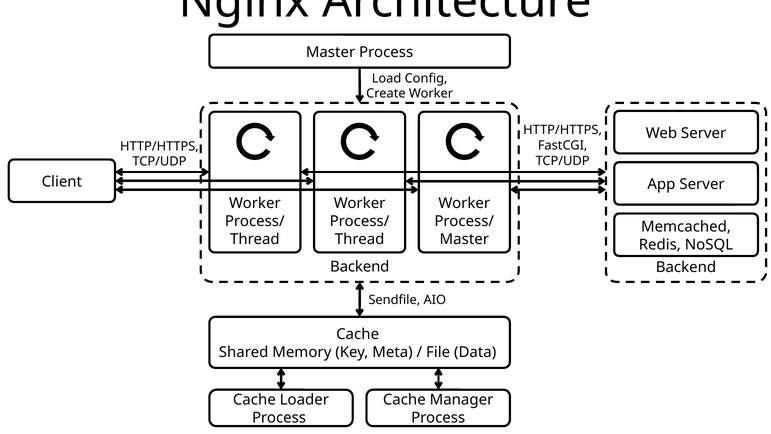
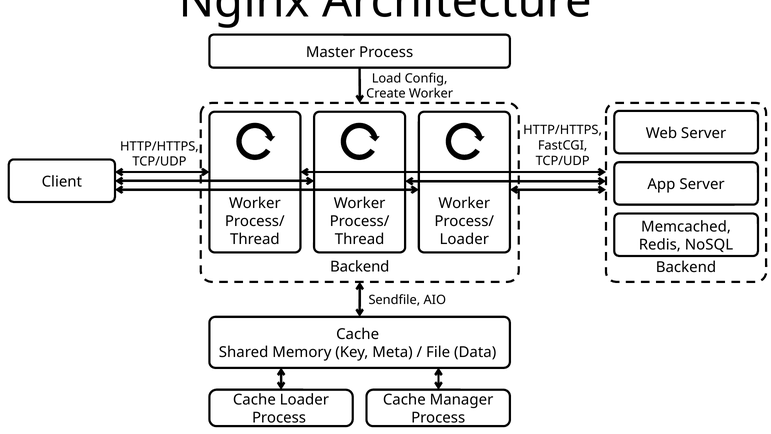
Master at (464, 239): Master -> Loader
